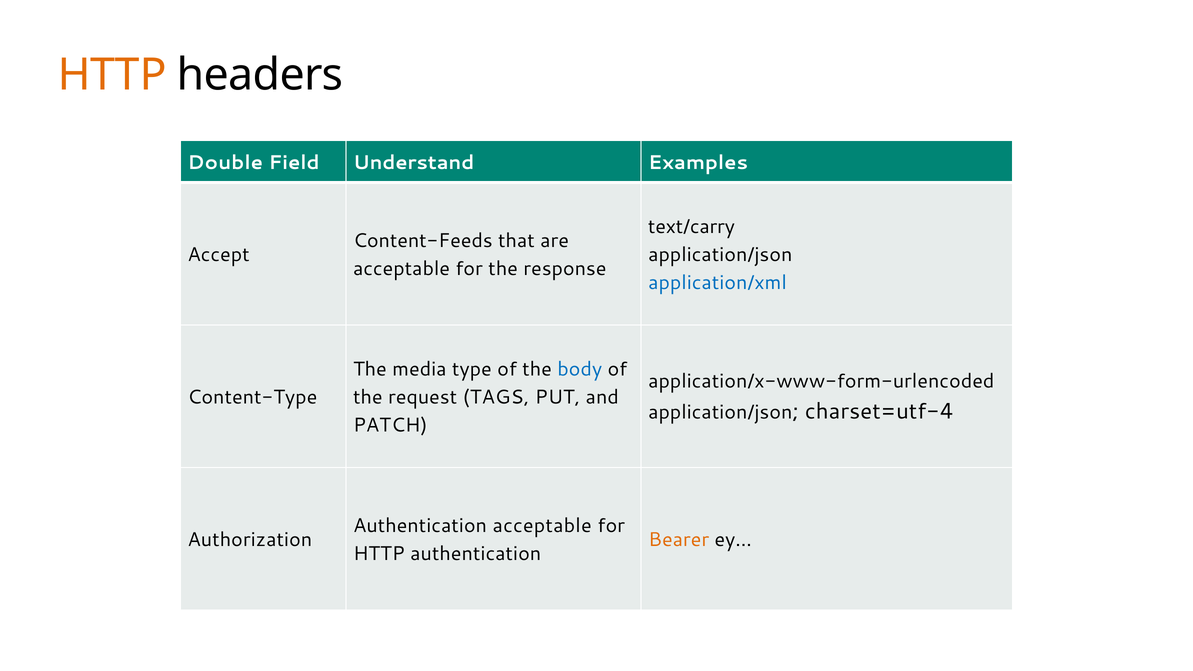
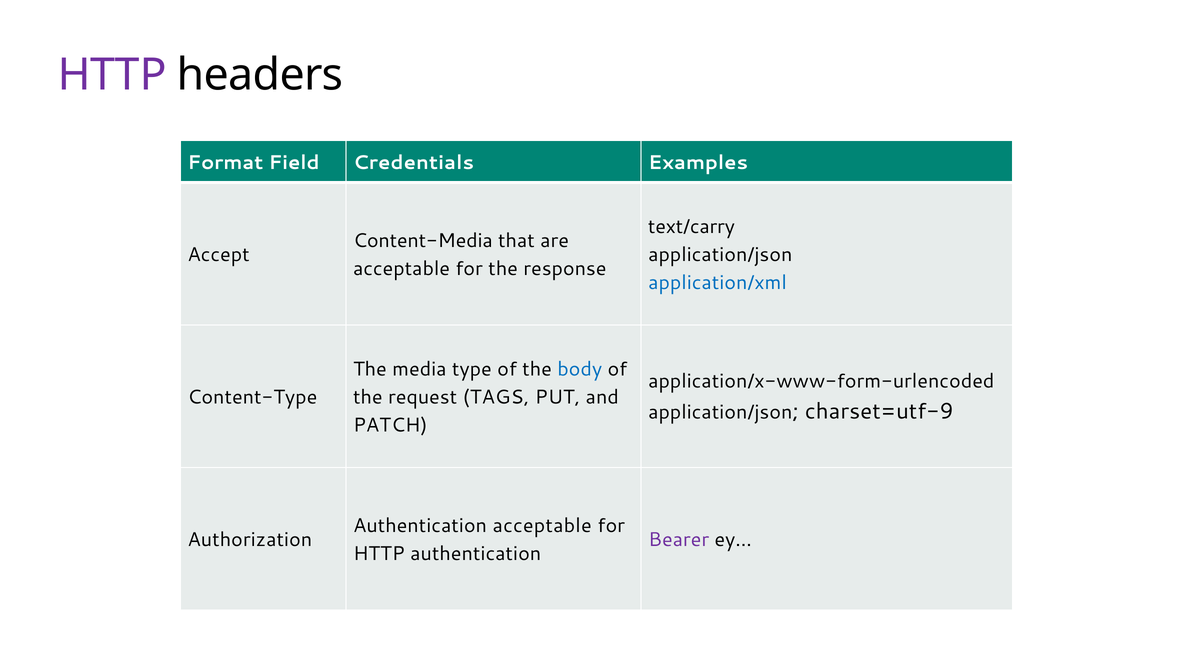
HTTP at (112, 75) colour: orange -> purple
Double: Double -> Format
Understand: Understand -> Credentials
Content-Feeds: Content-Feeds -> Content-Media
charset=utf-4: charset=utf-4 -> charset=utf-9
Bearer colour: orange -> purple
